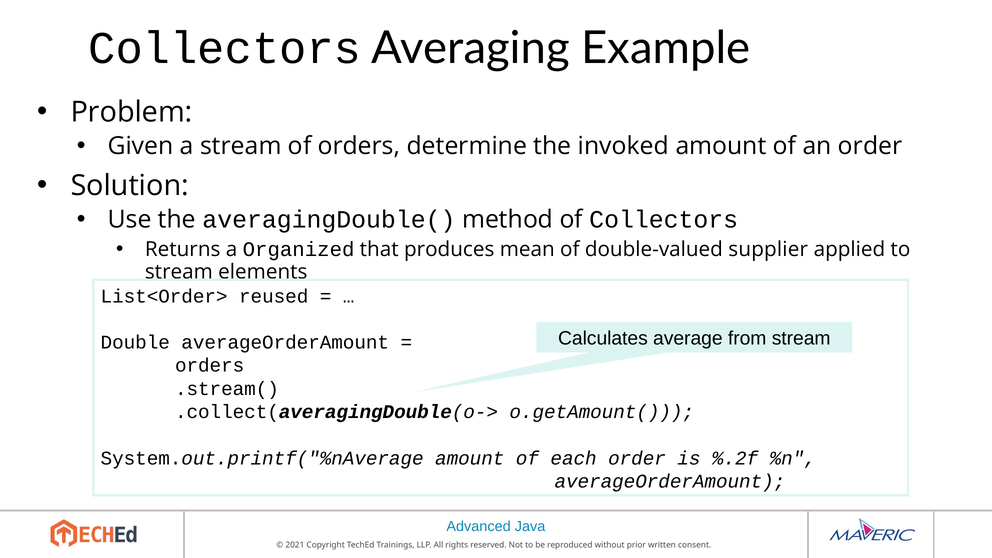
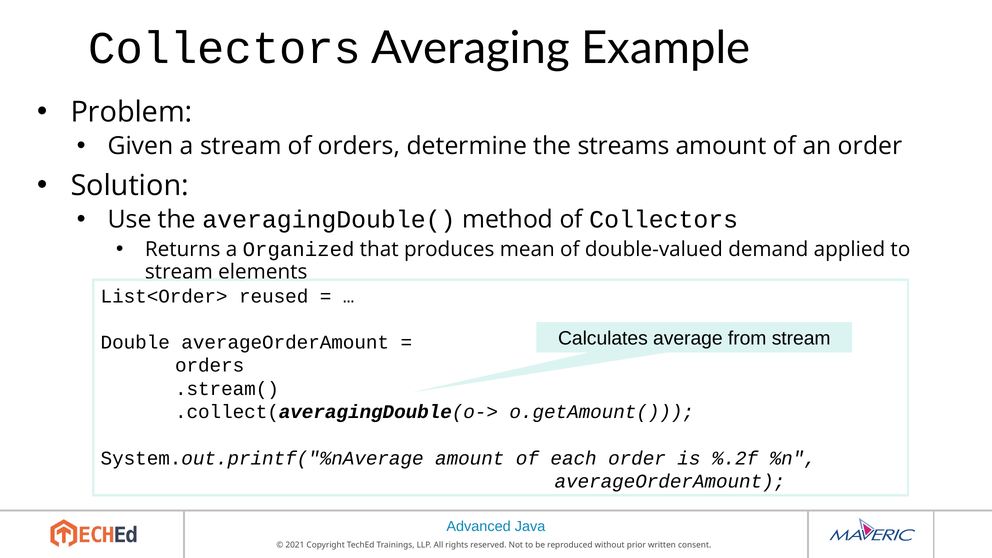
invoked: invoked -> streams
supplier: supplier -> demand
